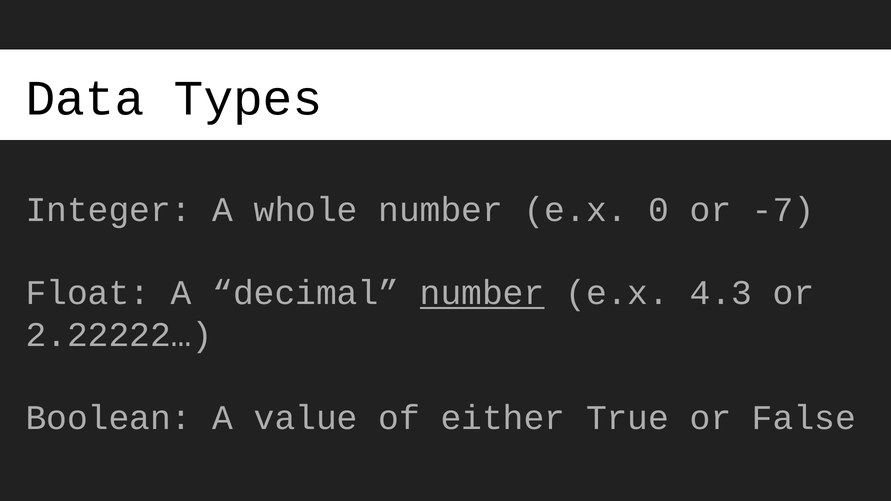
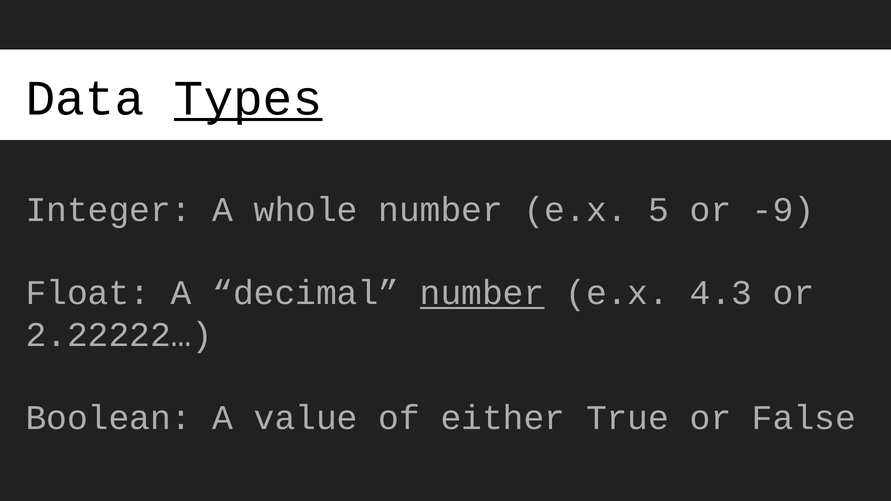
Types underline: none -> present
0: 0 -> 5
-7: -7 -> -9
